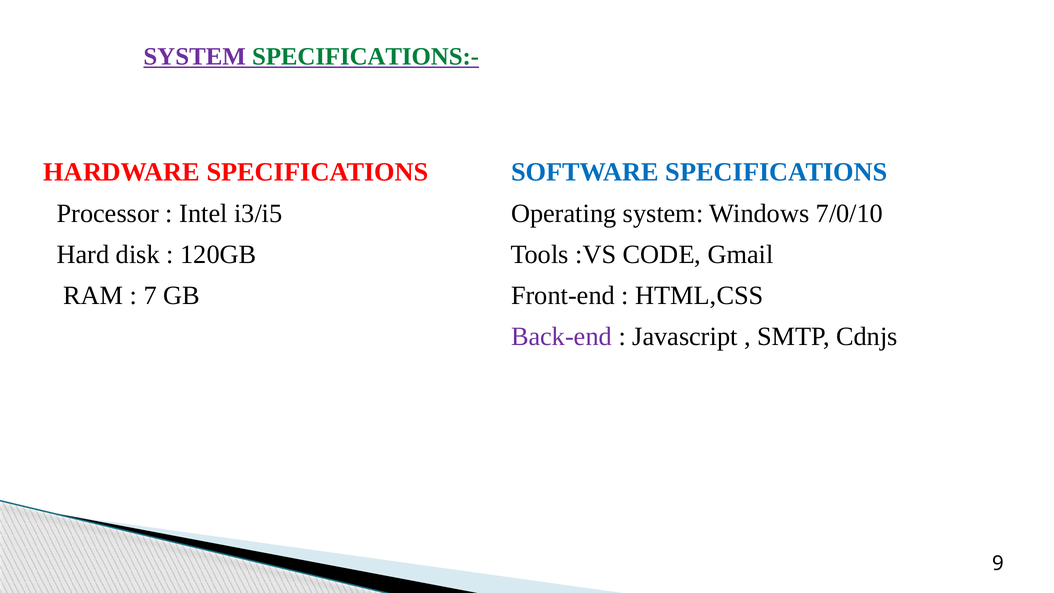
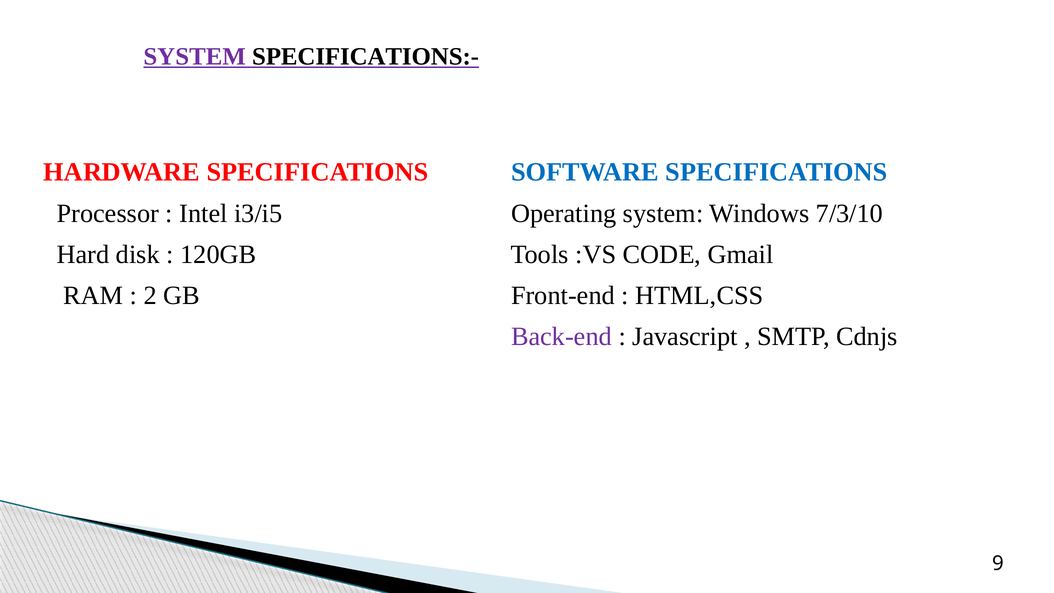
SPECIFICATIONS:- colour: green -> black
7/0/10: 7/0/10 -> 7/3/10
7: 7 -> 2
